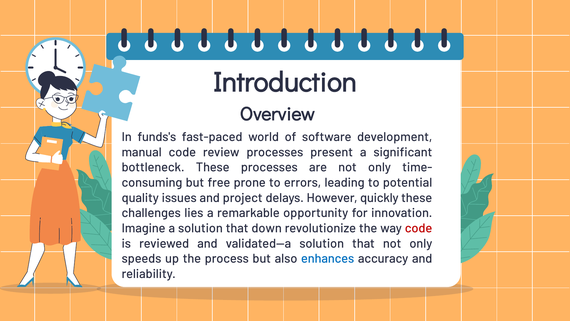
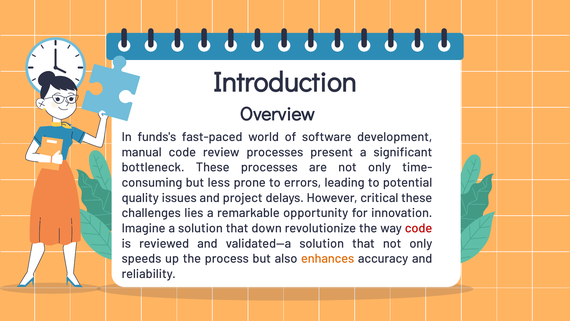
free: free -> less
quickly: quickly -> critical
enhances colour: blue -> orange
